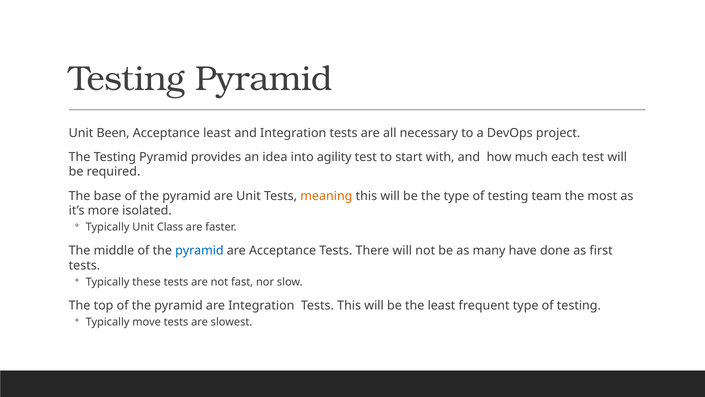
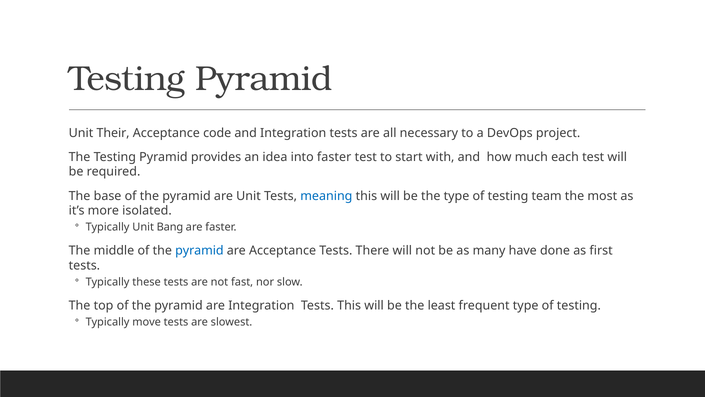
Been: Been -> Their
Acceptance least: least -> code
into agility: agility -> faster
meaning colour: orange -> blue
Class: Class -> Bang
